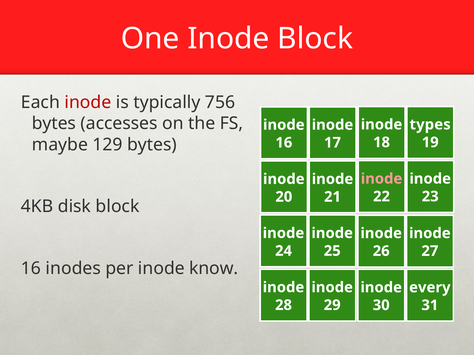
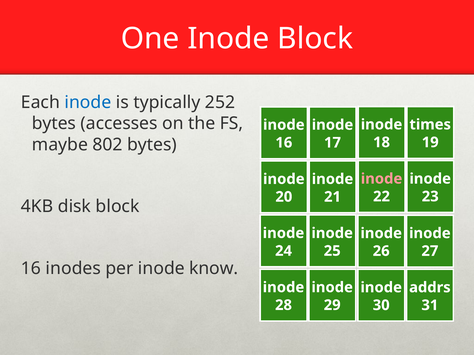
inode at (88, 103) colour: red -> blue
756: 756 -> 252
types: types -> times
129: 129 -> 802
every: every -> addrs
